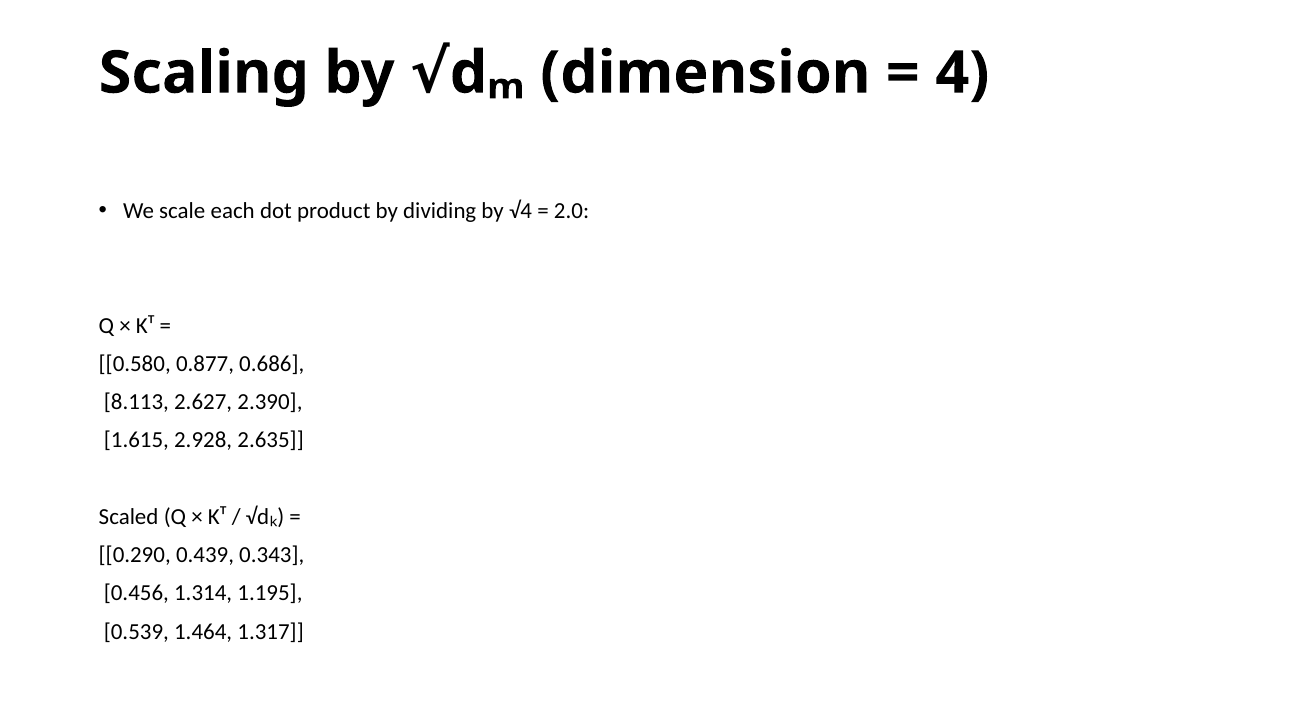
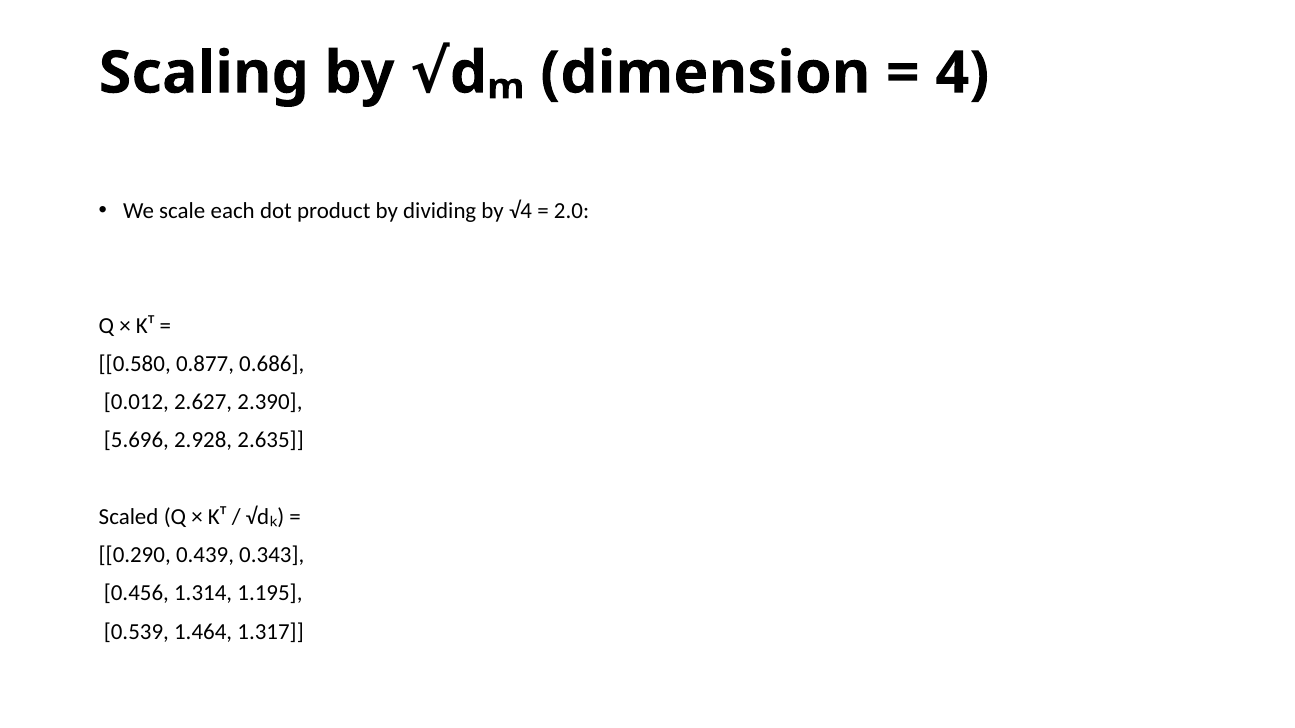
8.113: 8.113 -> 0.012
1.615: 1.615 -> 5.696
